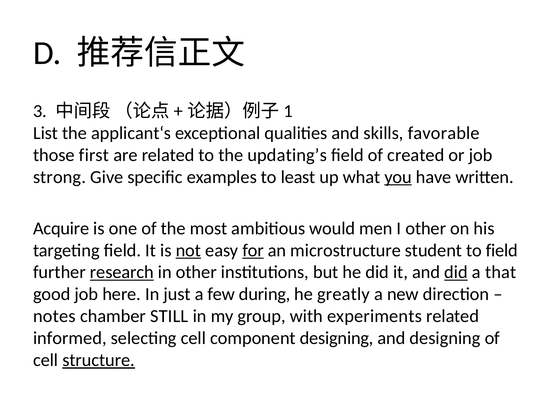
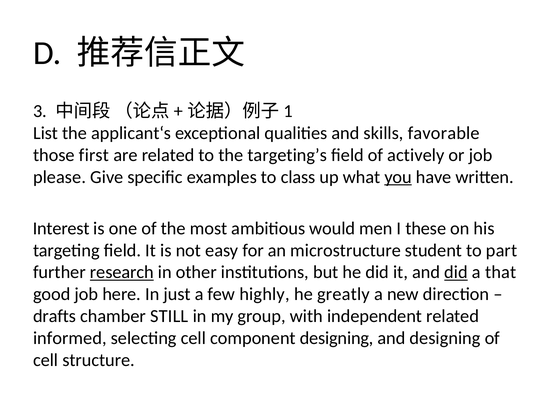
updating’s: updating’s -> targeting’s
created: created -> actively
strong: strong -> please
least: least -> class
Acquire: Acquire -> Interest
I other: other -> these
not underline: present -> none
for underline: present -> none
to field: field -> part
during: during -> highly
notes: notes -> drafts
experiments: experiments -> independent
structure underline: present -> none
